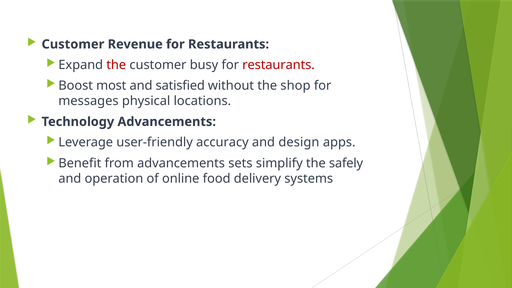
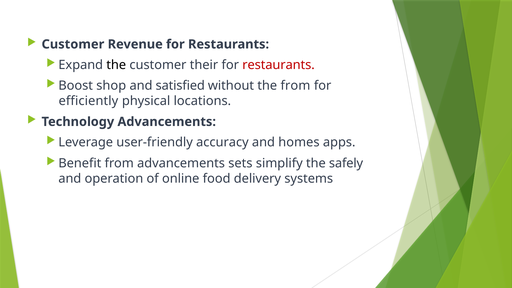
the at (116, 65) colour: red -> black
busy: busy -> their
most: most -> shop
the shop: shop -> from
messages: messages -> efficiently
design: design -> homes
